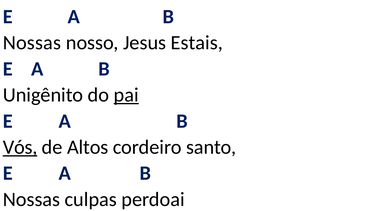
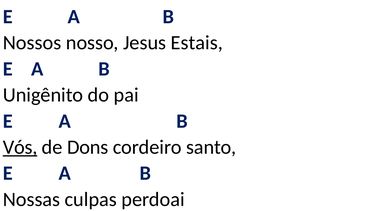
Nossas at (32, 43): Nossas -> Nossos
pai underline: present -> none
Altos: Altos -> Dons
